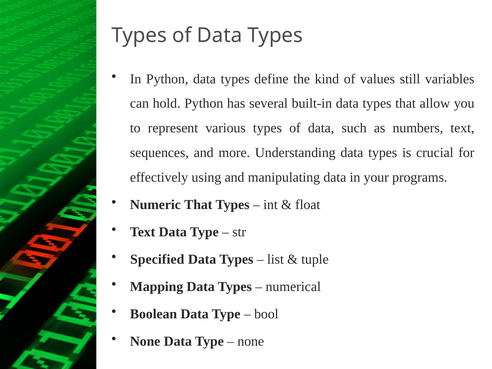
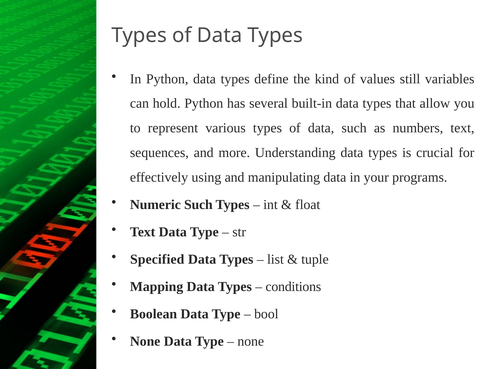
Numeric That: That -> Such
numerical: numerical -> conditions
